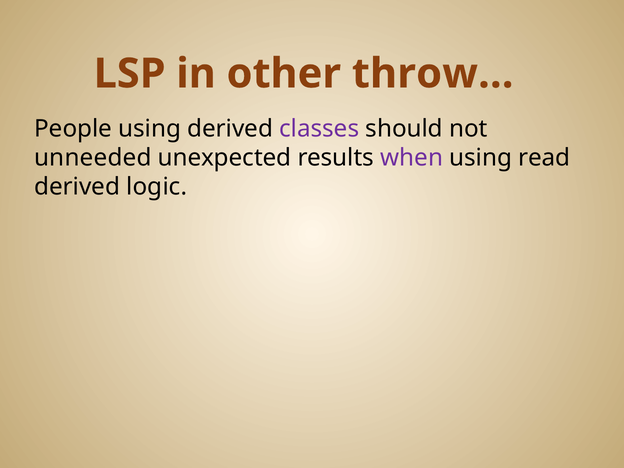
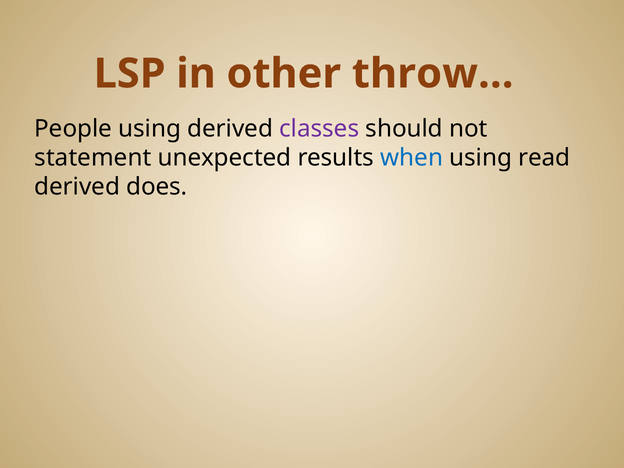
unneeded: unneeded -> statement
when colour: purple -> blue
logic: logic -> does
